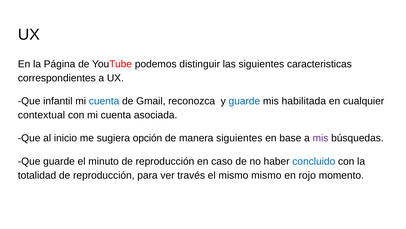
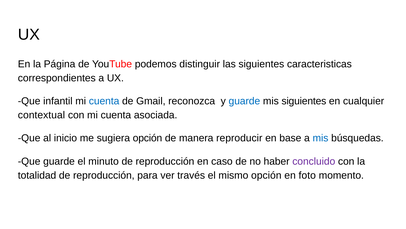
mis habilitada: habilitada -> siguientes
manera siguientes: siguientes -> reproducir
mis at (320, 138) colour: purple -> blue
concluido colour: blue -> purple
mismo mismo: mismo -> opción
rojo: rojo -> foto
